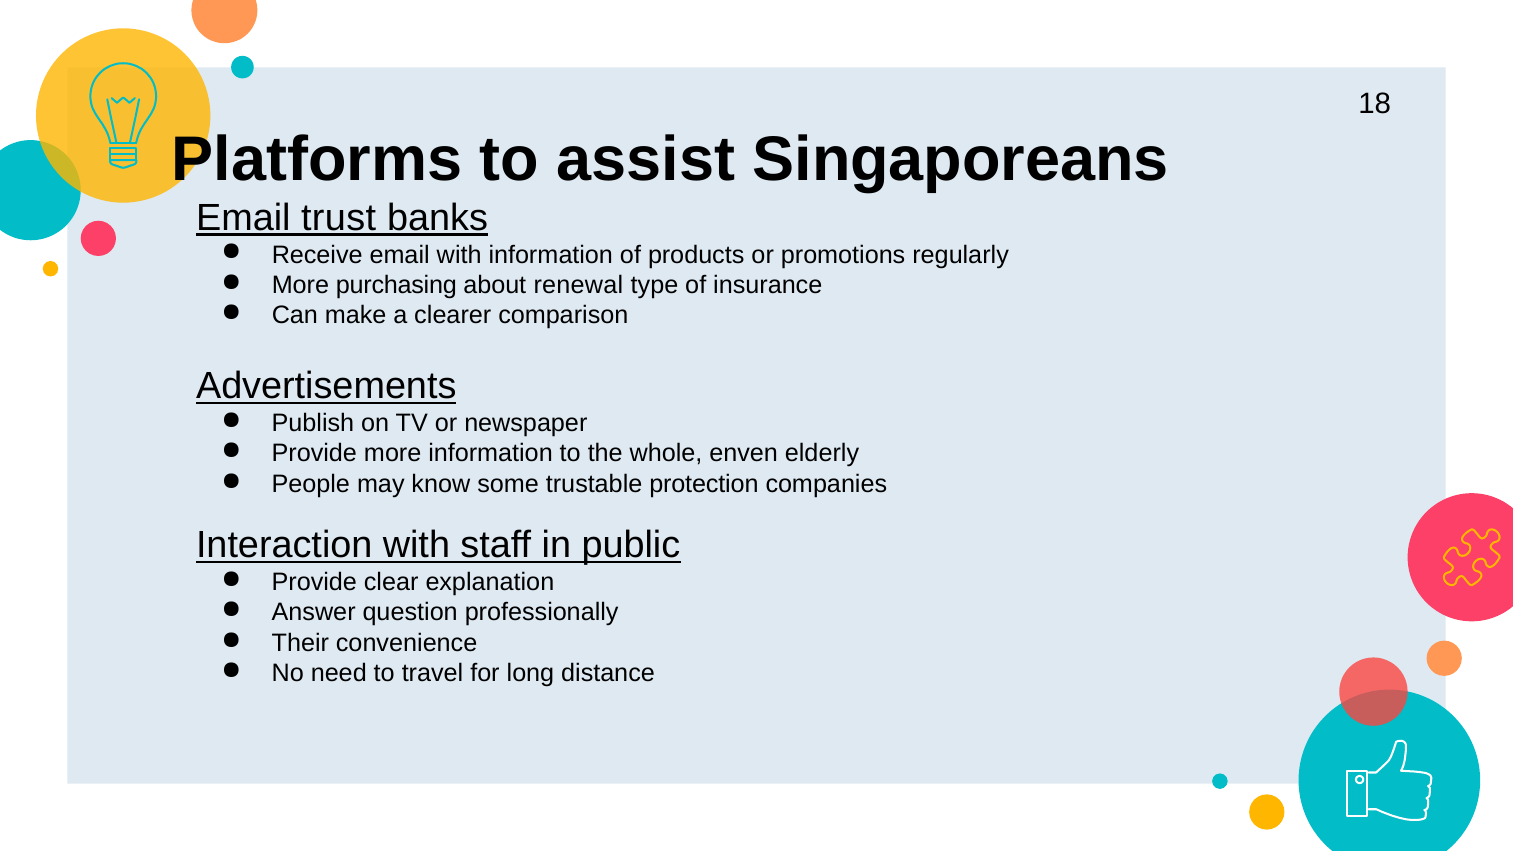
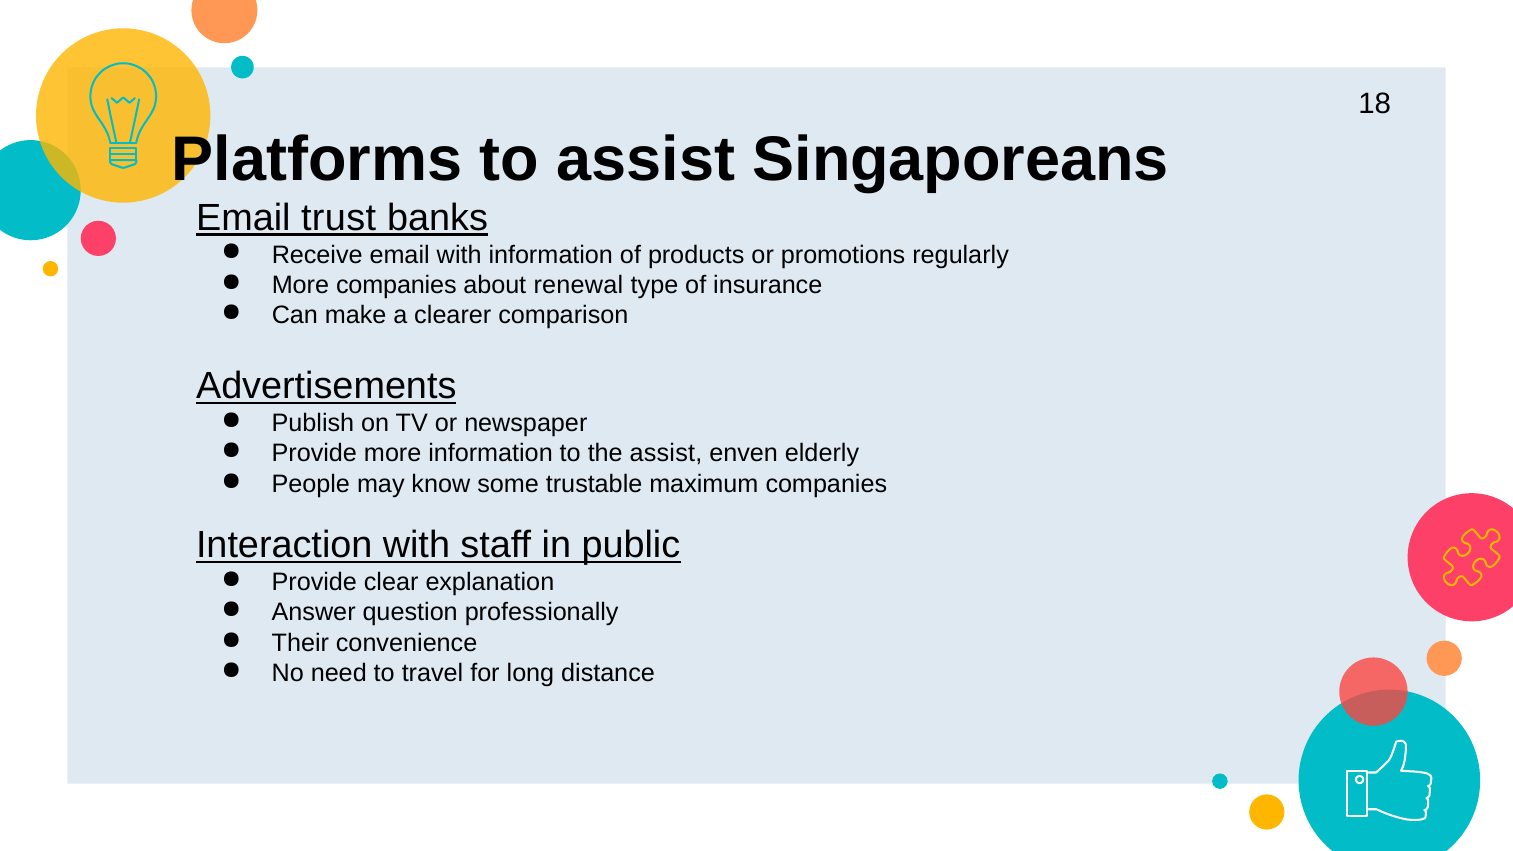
More purchasing: purchasing -> companies
the whole: whole -> assist
protection: protection -> maximum
